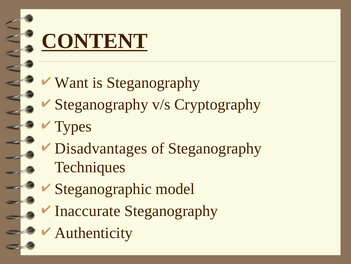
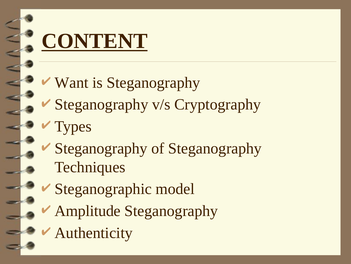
Disadvantages at (101, 148): Disadvantages -> Steganography
Inaccurate: Inaccurate -> Amplitude
